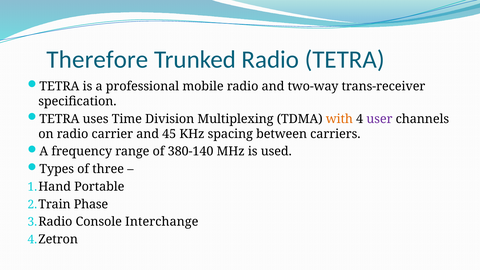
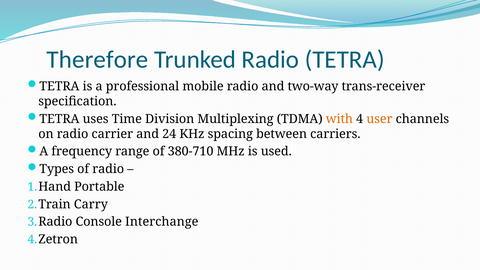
user colour: purple -> orange
45: 45 -> 24
380-140: 380-140 -> 380-710
of three: three -> radio
Phase: Phase -> Carry
